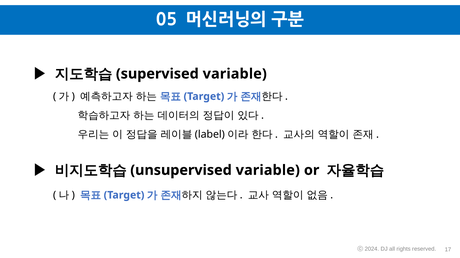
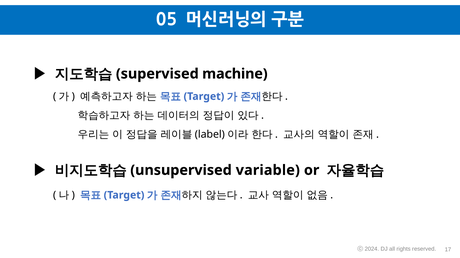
variable at (235, 74): variable -> machine
